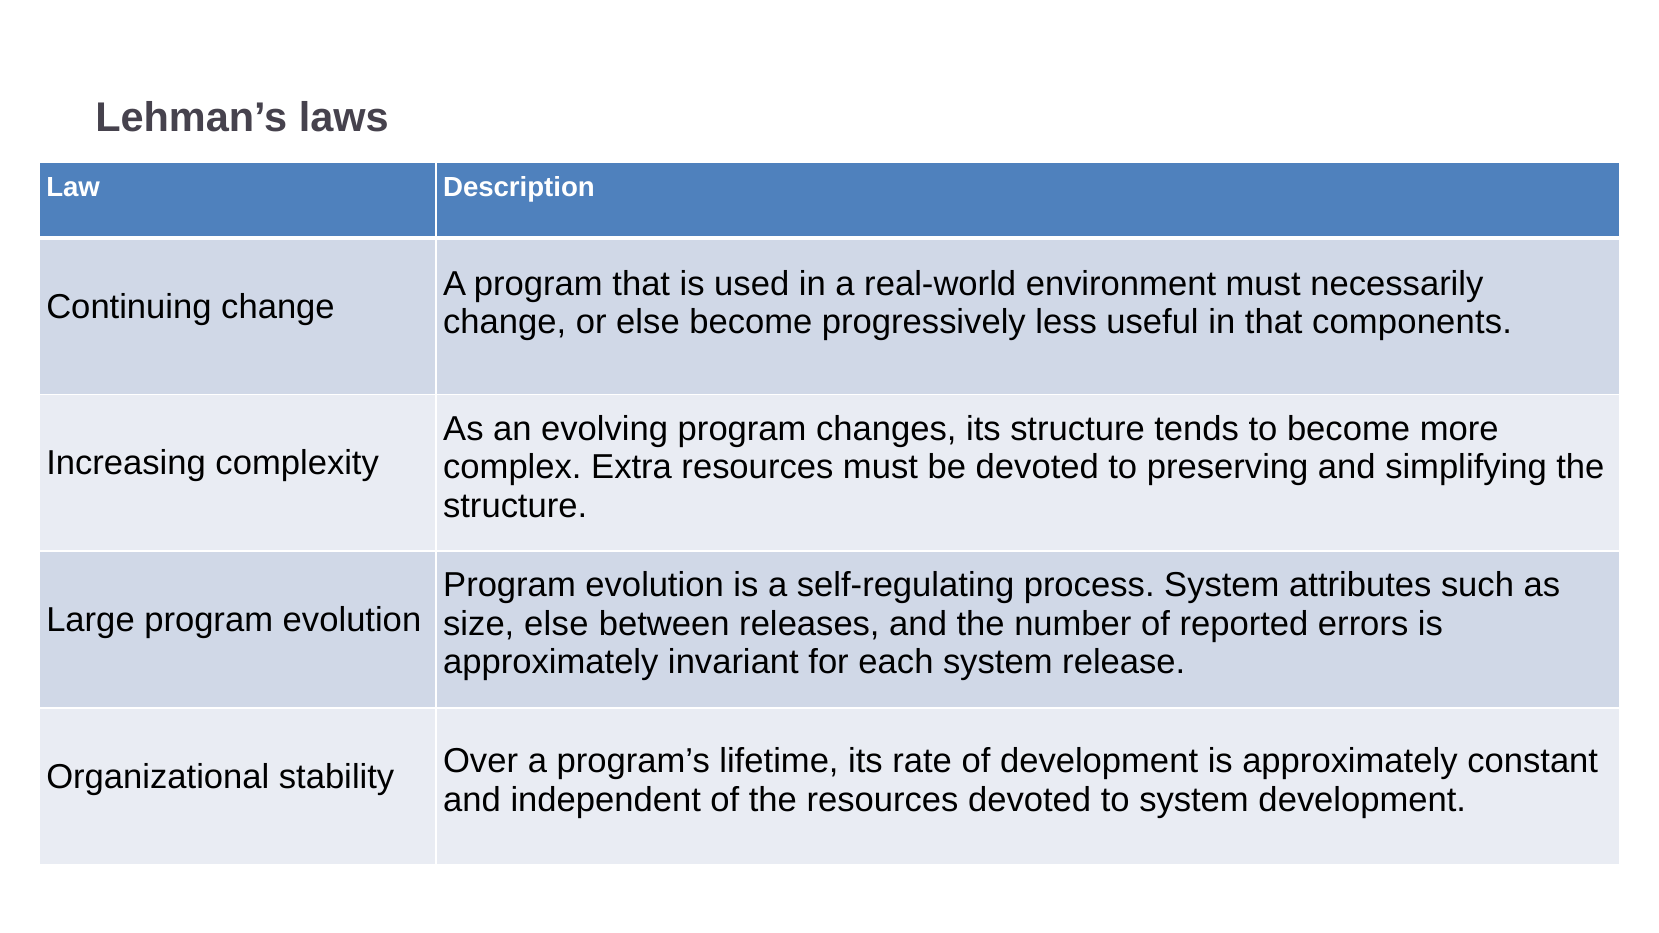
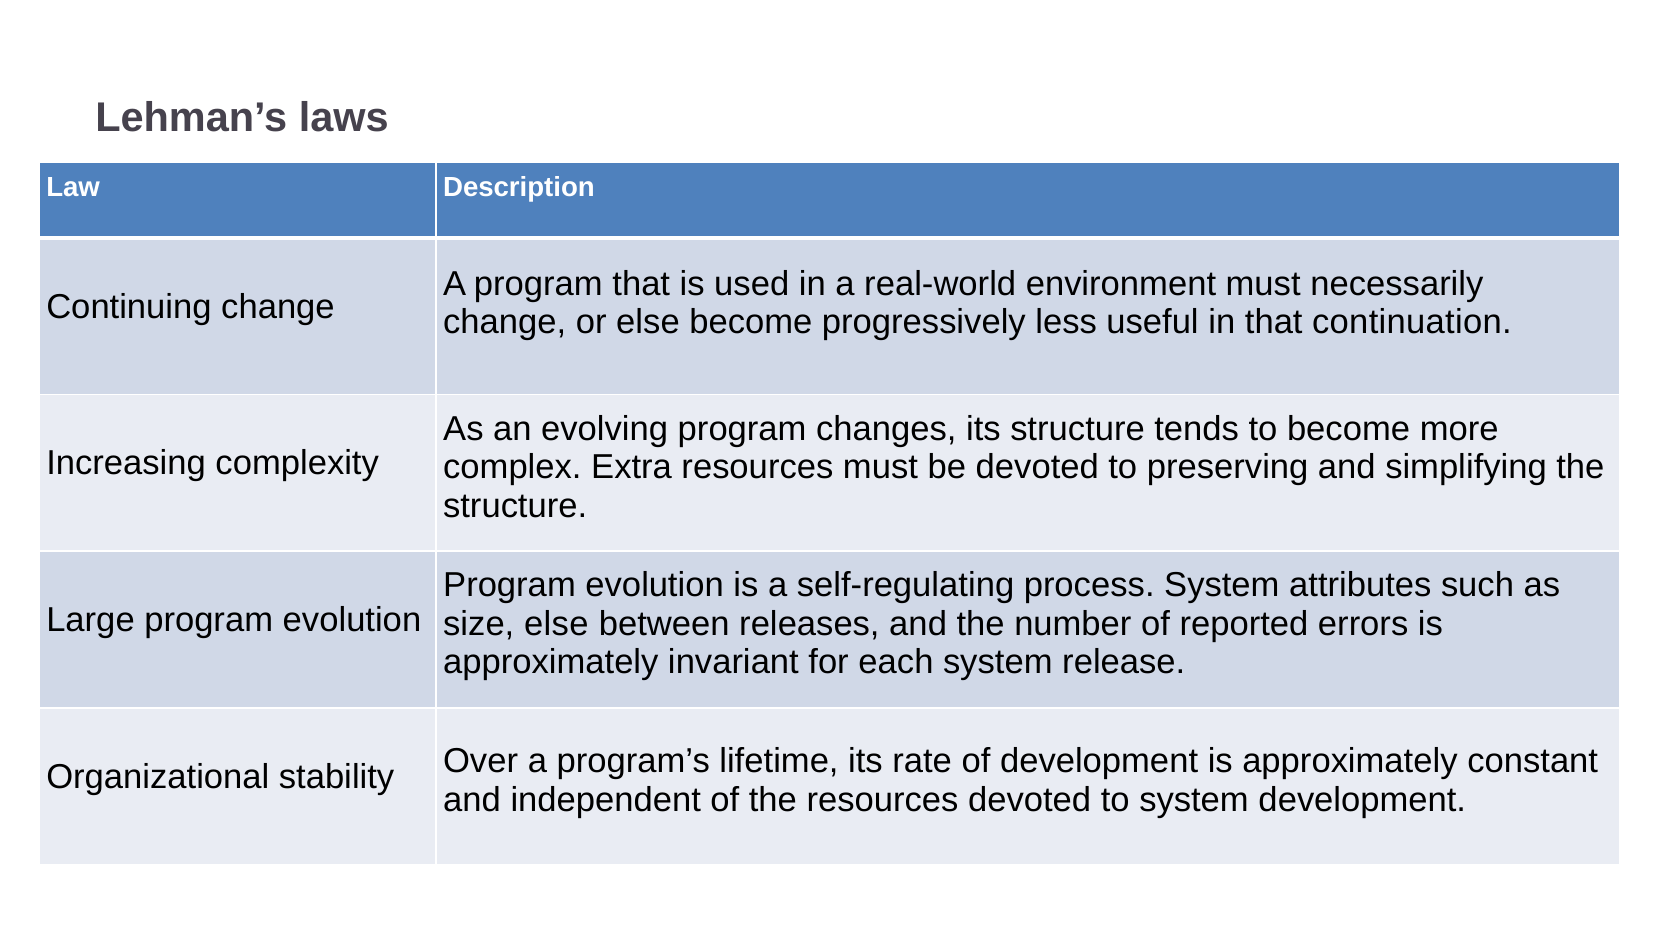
components: components -> continuation
